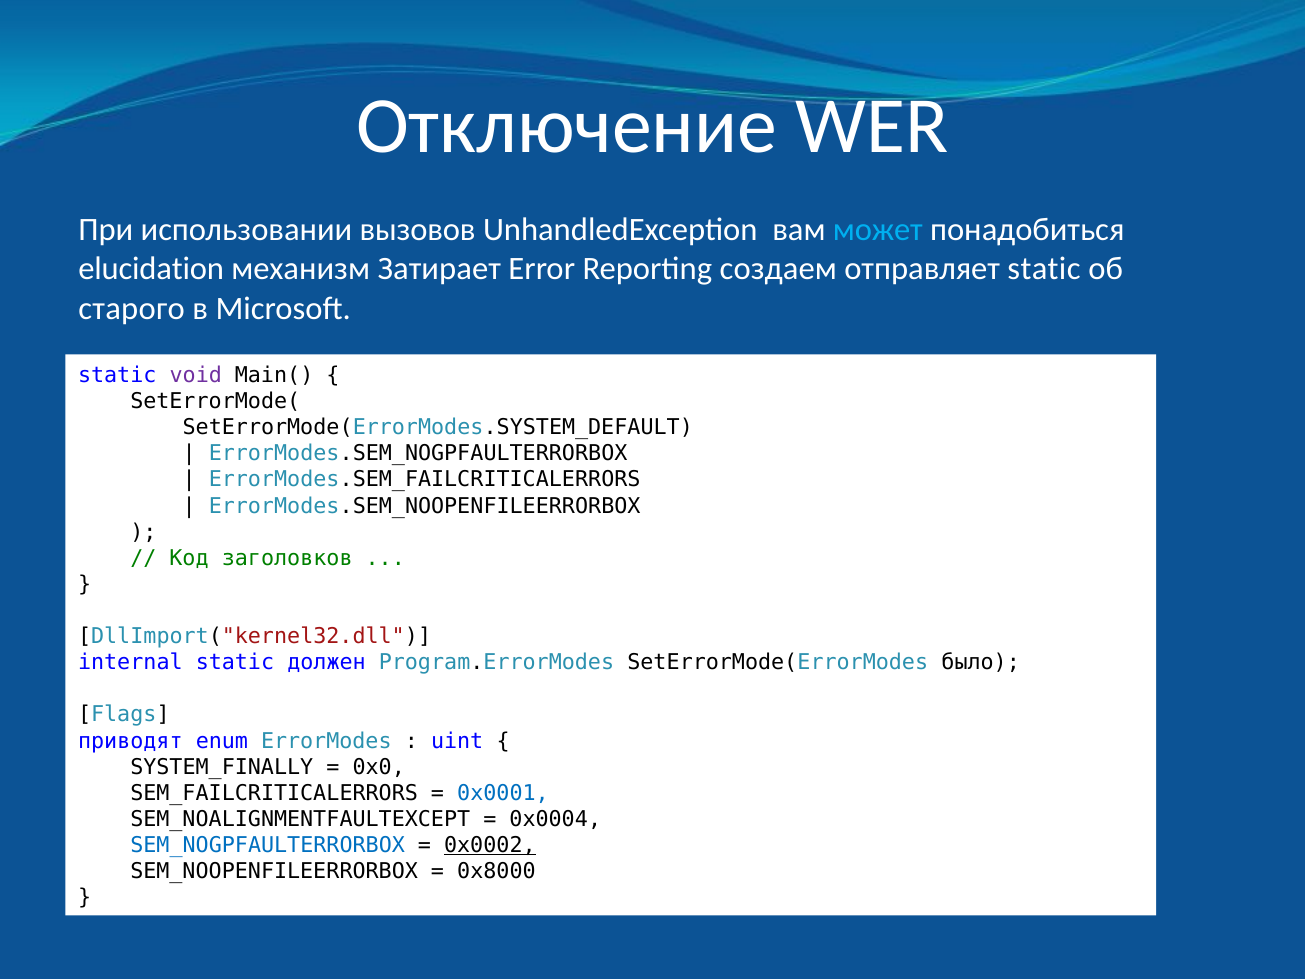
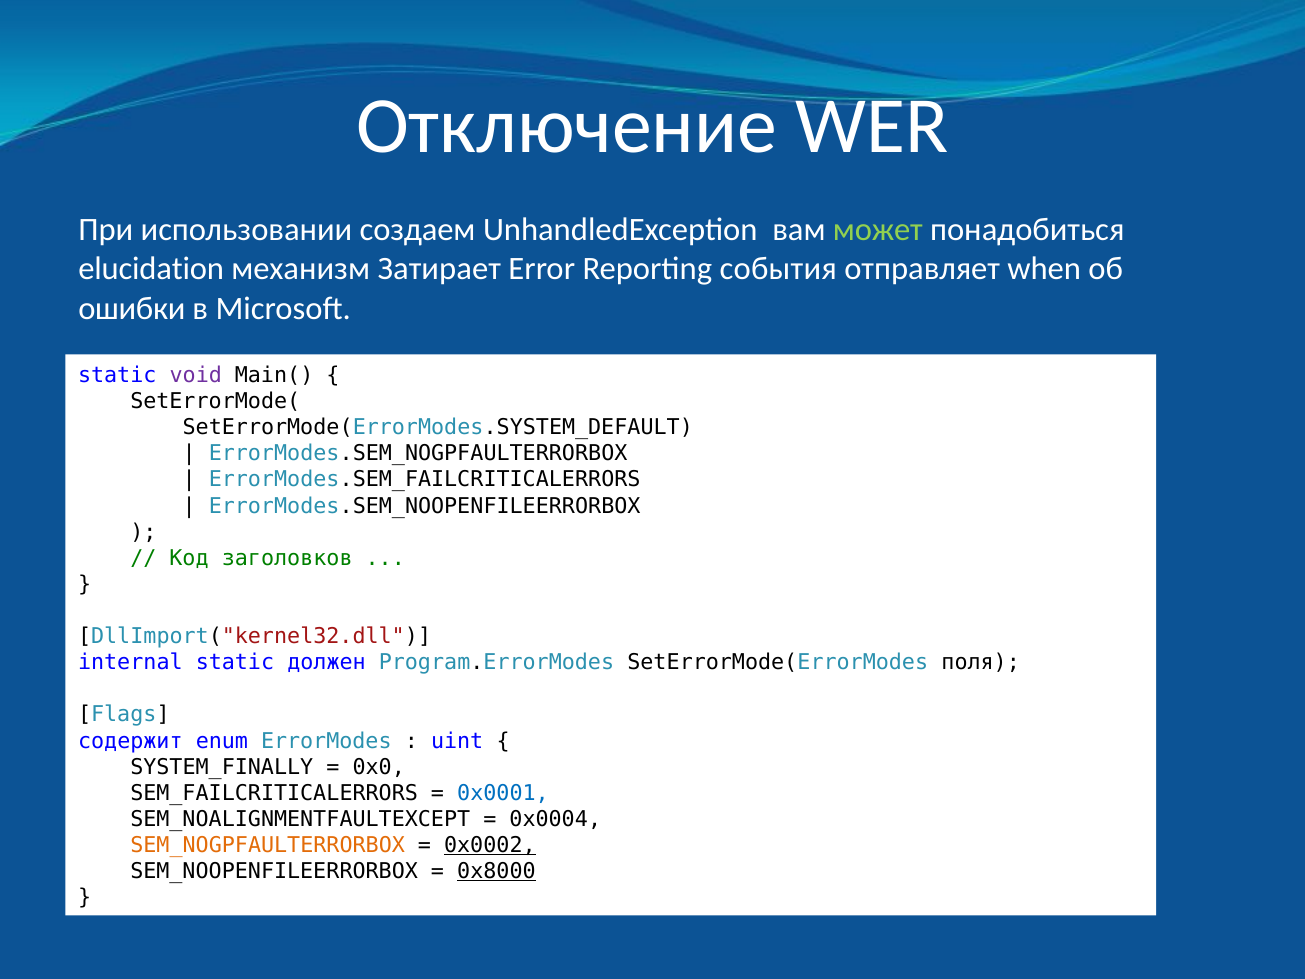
вызовов: вызовов -> создаем
может colour: light blue -> light green
создаем: создаем -> события
отправляет static: static -> when
старого: старого -> ошибки
было: было -> поля
приводят: приводят -> содержит
SEM_NOGPFAULTERRORBOX colour: blue -> orange
0x8000 underline: none -> present
